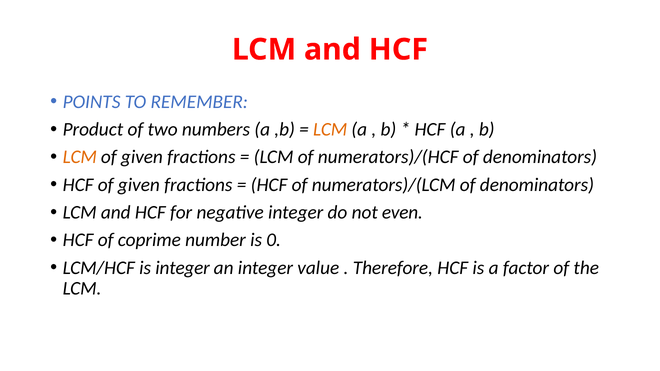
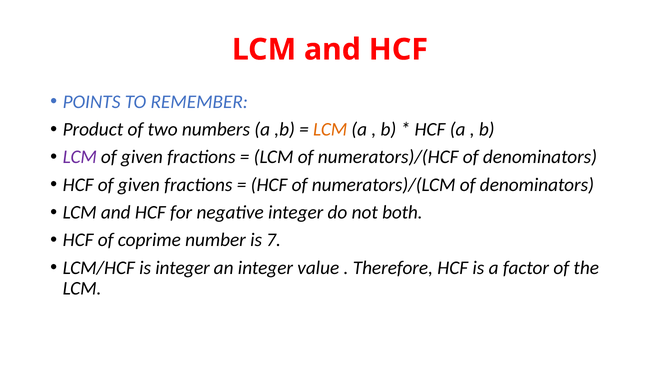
LCM at (80, 157) colour: orange -> purple
even: even -> both
0: 0 -> 7
